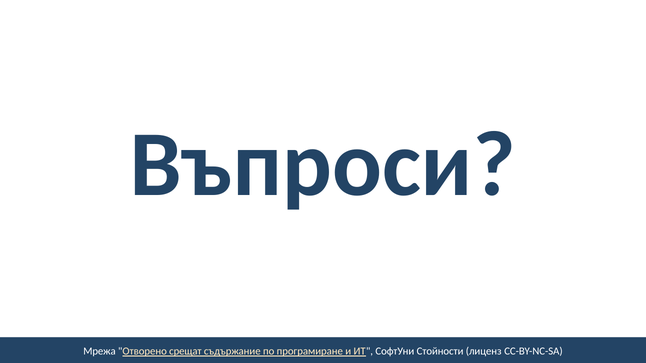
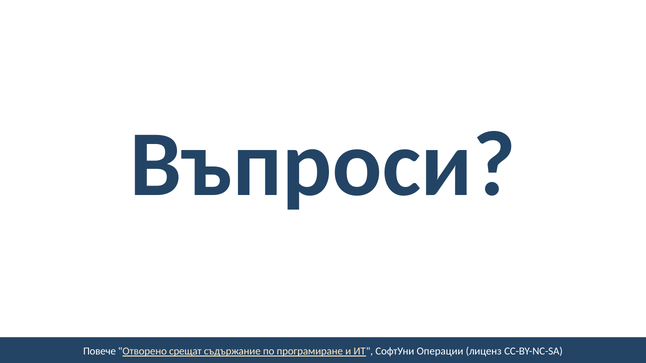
Мрежа: Мрежа -> Повече
Стойности: Стойности -> Операции
